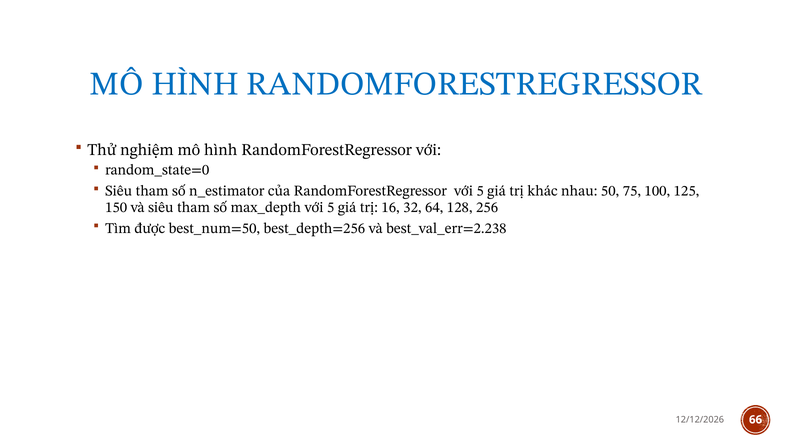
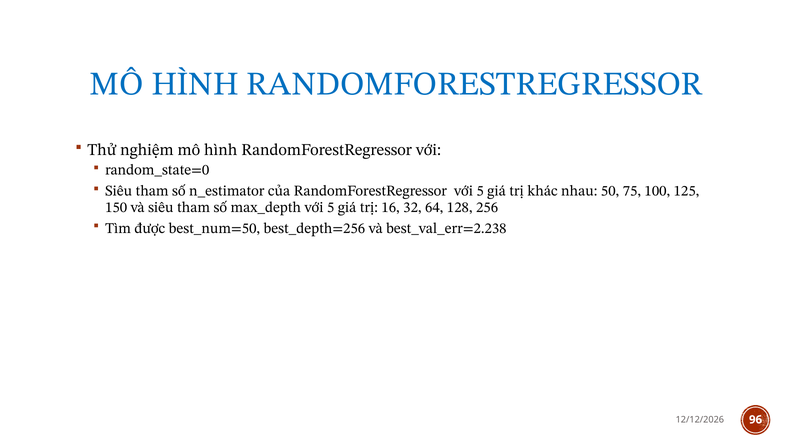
66: 66 -> 96
